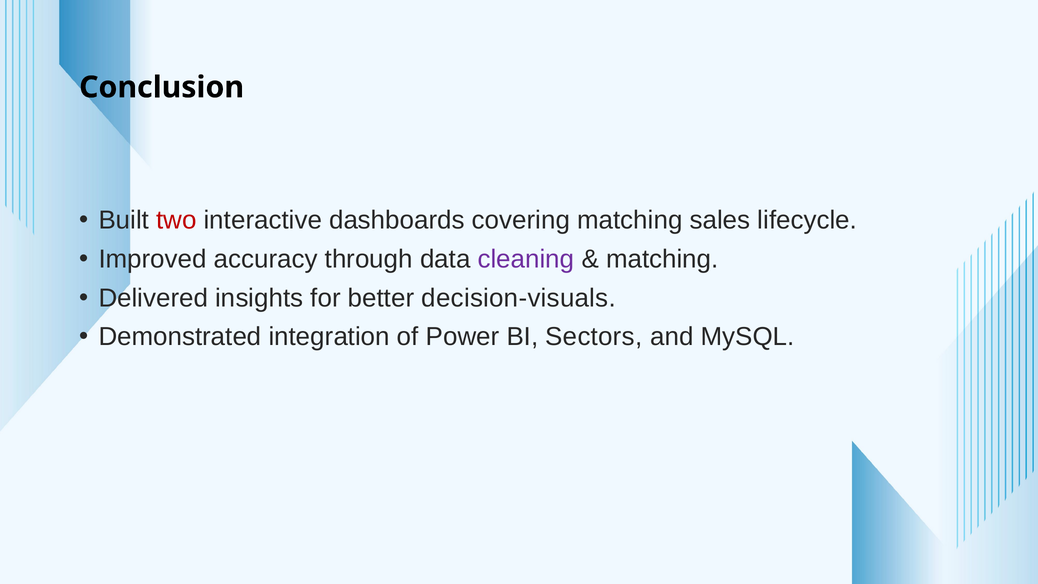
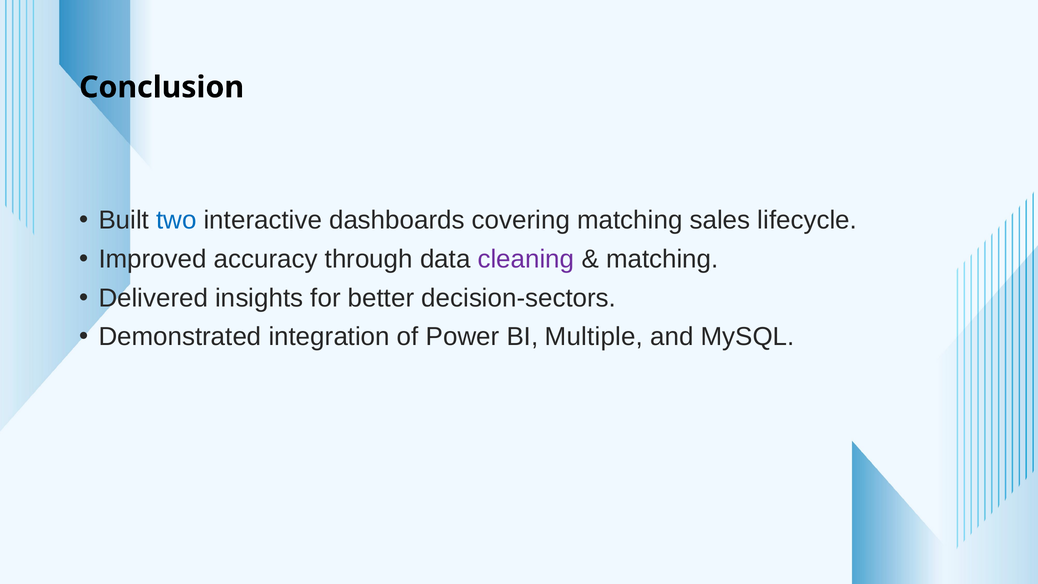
two colour: red -> blue
decision-visuals: decision-visuals -> decision-sectors
Sectors: Sectors -> Multiple
